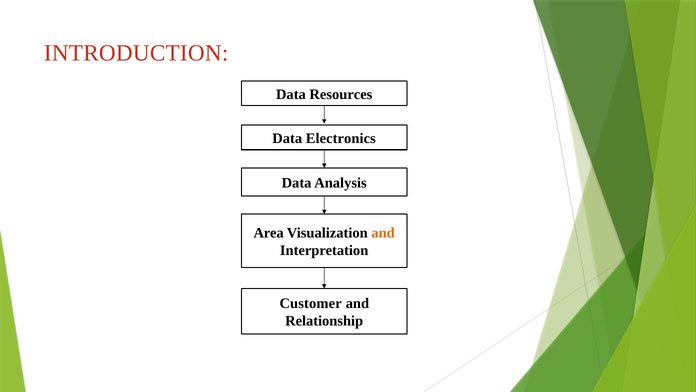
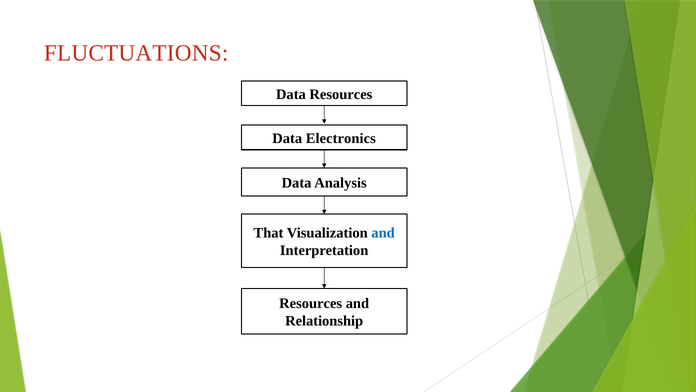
INTRODUCTION: INTRODUCTION -> FLUCTUATIONS
Area: Area -> That
and at (383, 233) colour: orange -> blue
Customer at (311, 303): Customer -> Resources
